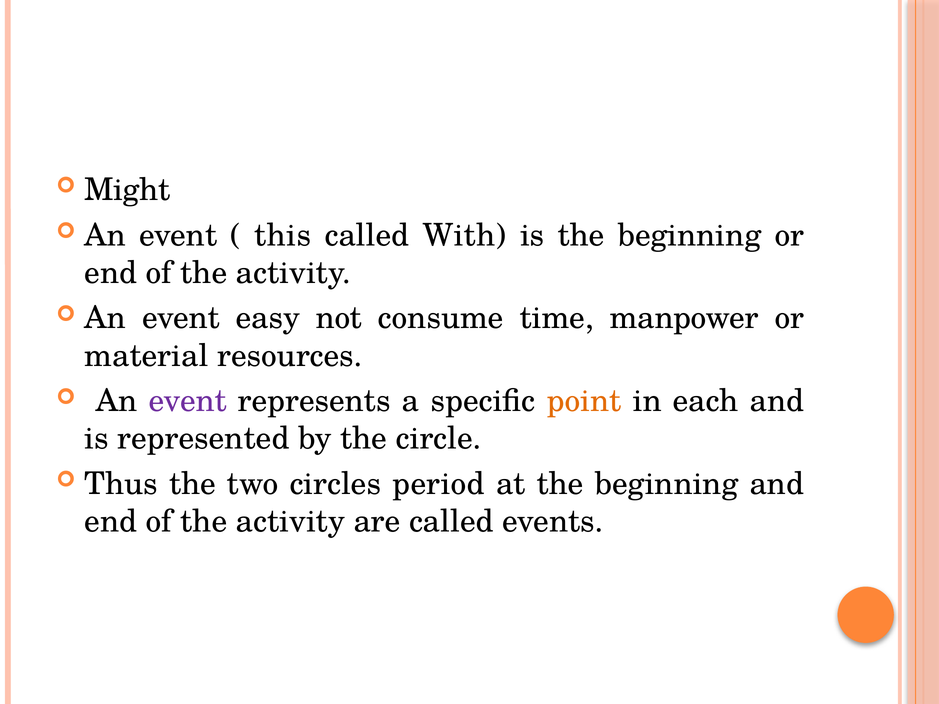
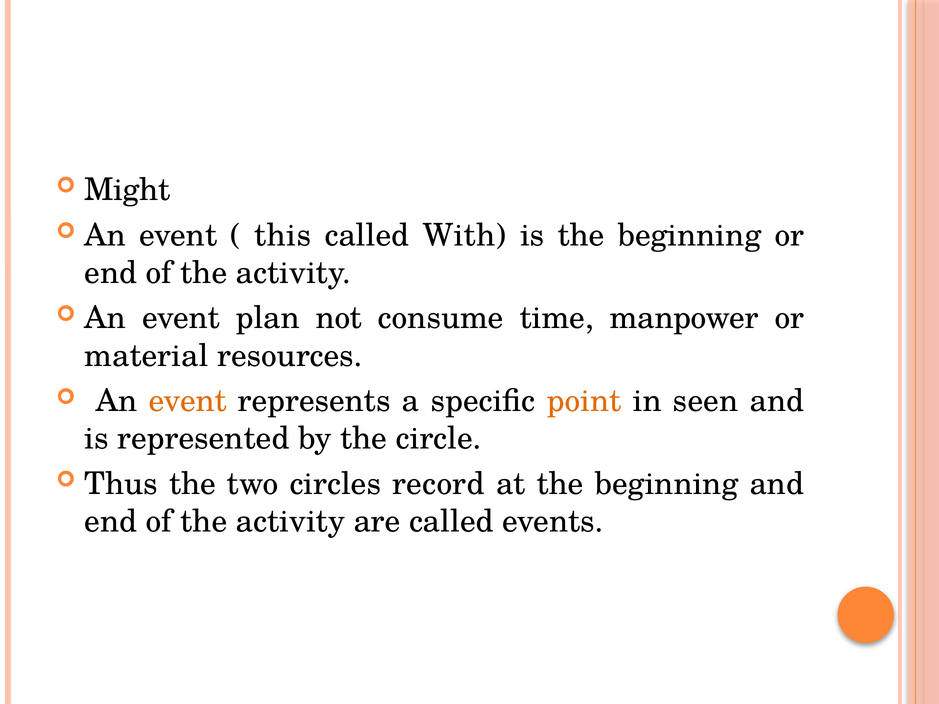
easy: easy -> plan
event at (188, 401) colour: purple -> orange
each: each -> seen
period: period -> record
